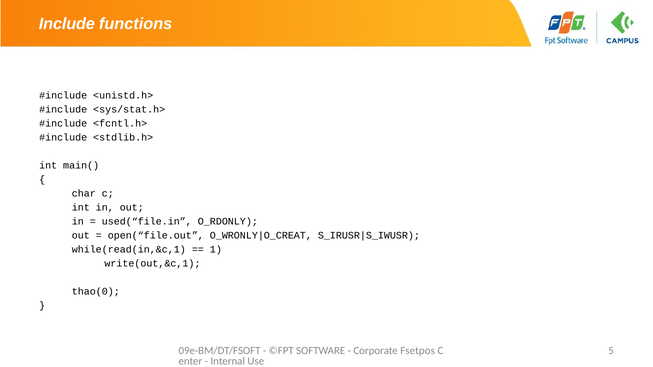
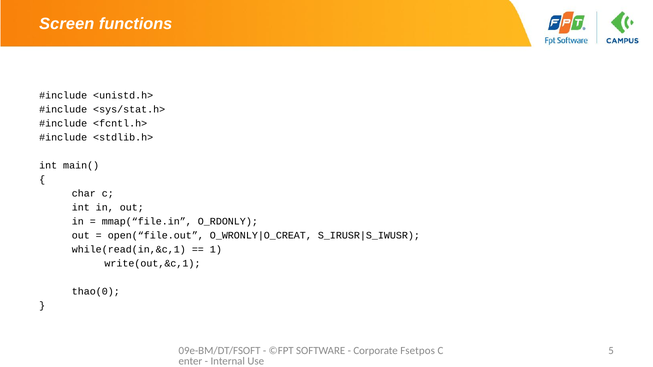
Include: Include -> Screen
used(“file.in: used(“file.in -> mmap(“file.in
